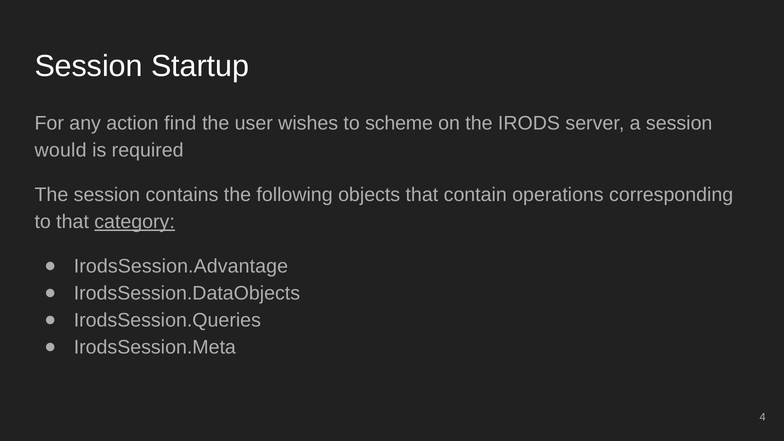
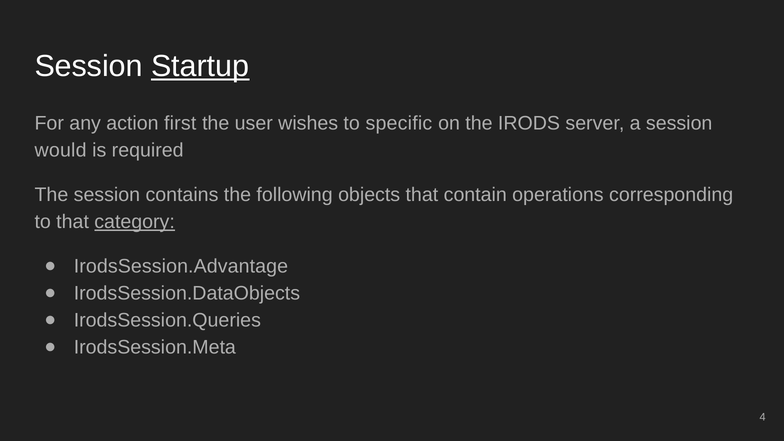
Startup underline: none -> present
find: find -> first
scheme: scheme -> specific
